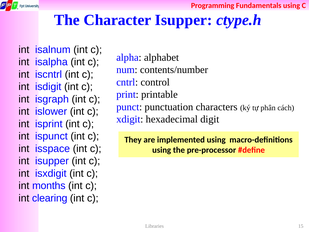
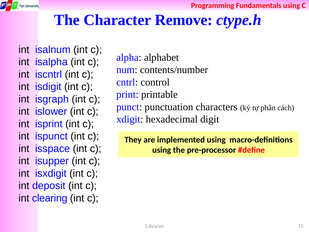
Character Isupper: Isupper -> Remove
months: months -> deposit
